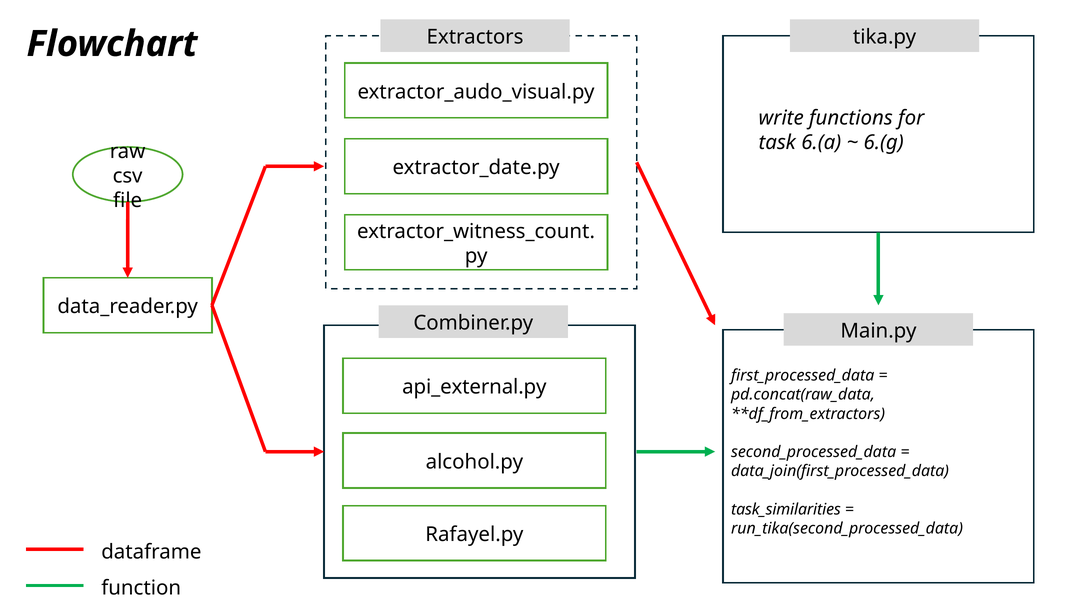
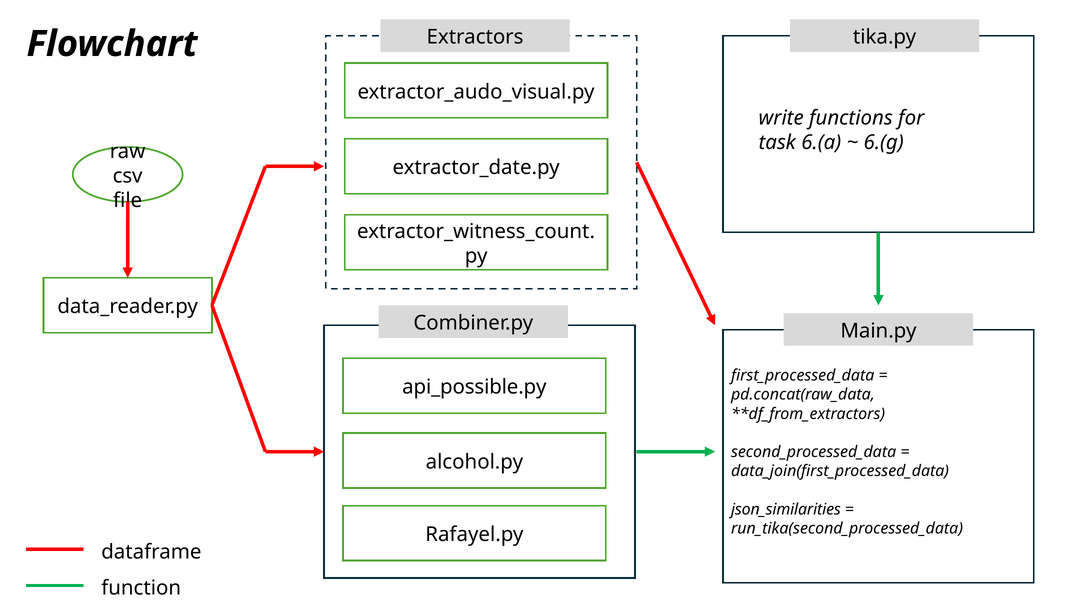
api_external.py: api_external.py -> api_possible.py
task_similarities: task_similarities -> json_similarities
